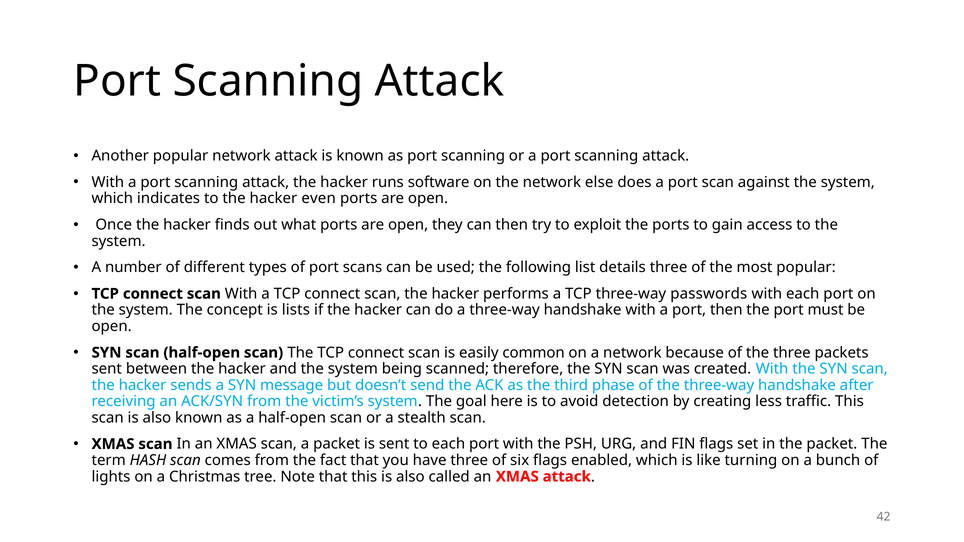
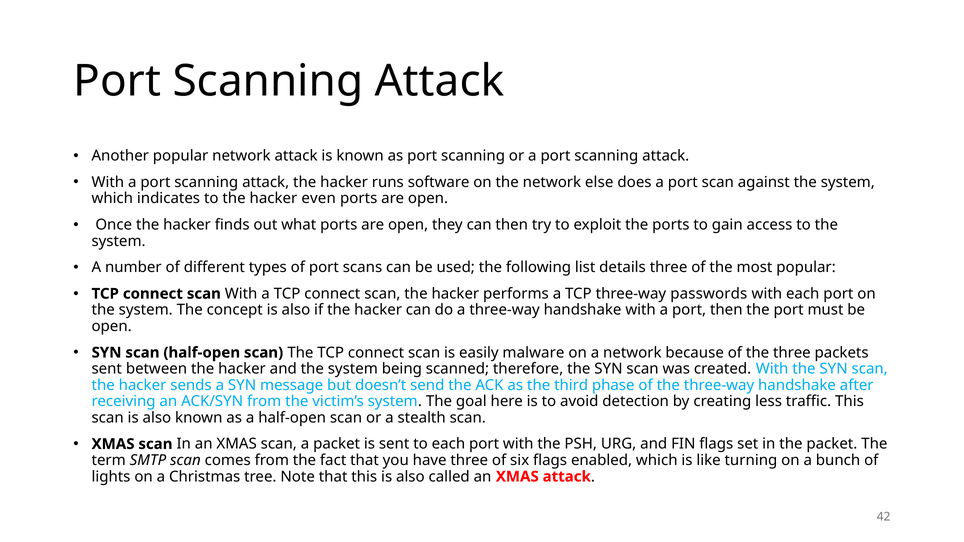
concept is lists: lists -> also
common: common -> malware
HASH: HASH -> SMTP
